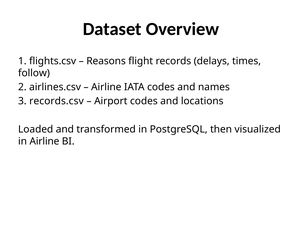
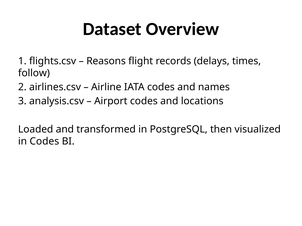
records.csv: records.csv -> analysis.csv
in Airline: Airline -> Codes
